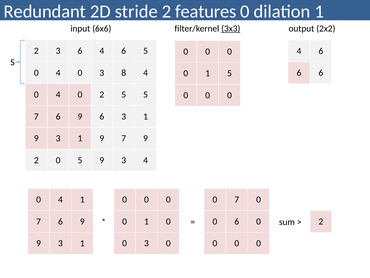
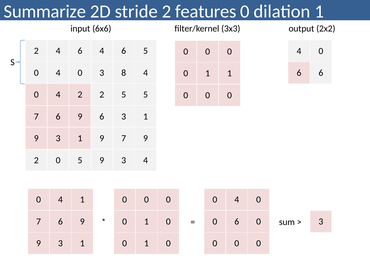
Redundant: Redundant -> Summarize
3x3 underline: present -> none
2 3: 3 -> 4
6 at (321, 51): 6 -> 0
1 5: 5 -> 1
0 at (80, 94): 0 -> 2
7 at (237, 199): 7 -> 4
2 at (321, 221): 2 -> 3
3 at (146, 243): 3 -> 1
